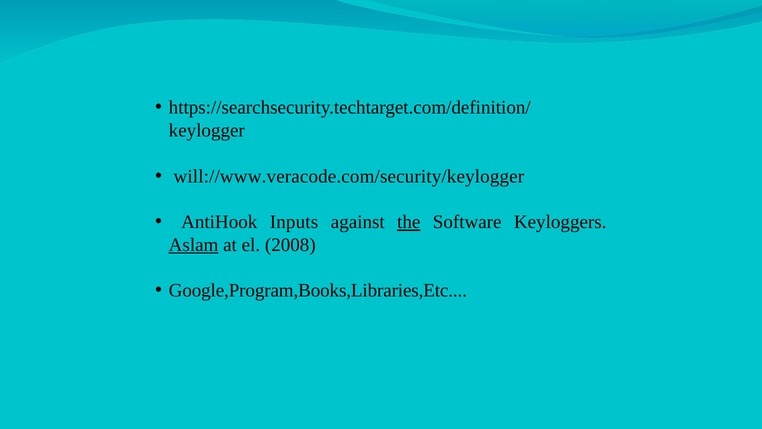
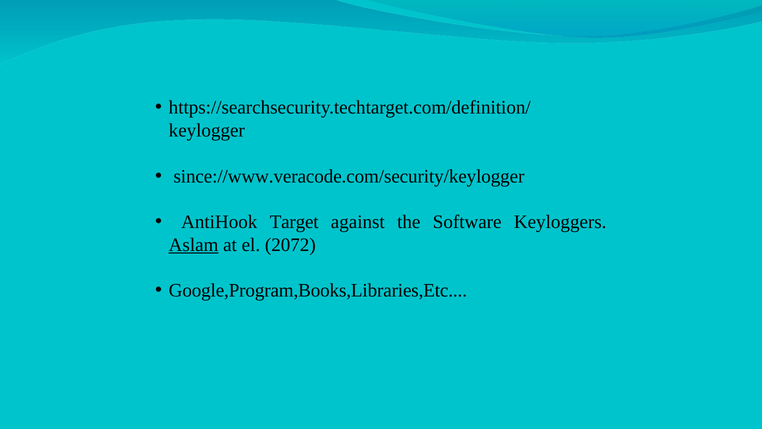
will://www.veracode.com/security/keylogger: will://www.veracode.com/security/keylogger -> since://www.veracode.com/security/keylogger
Inputs: Inputs -> Target
the underline: present -> none
2008: 2008 -> 2072
